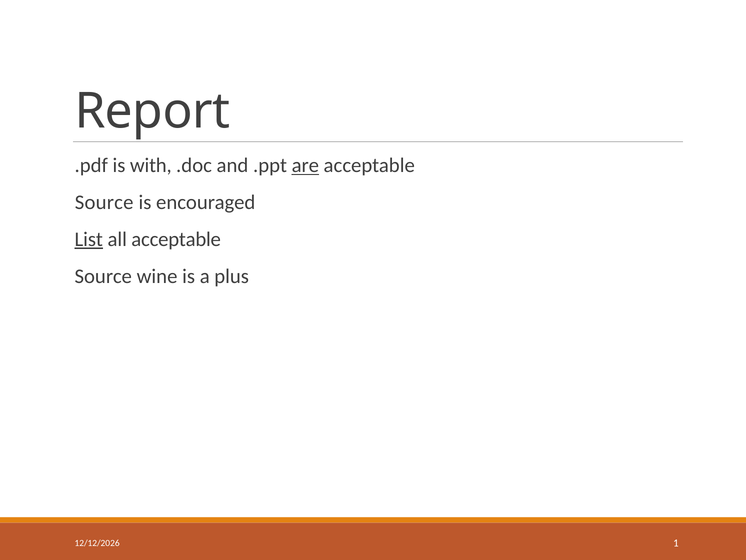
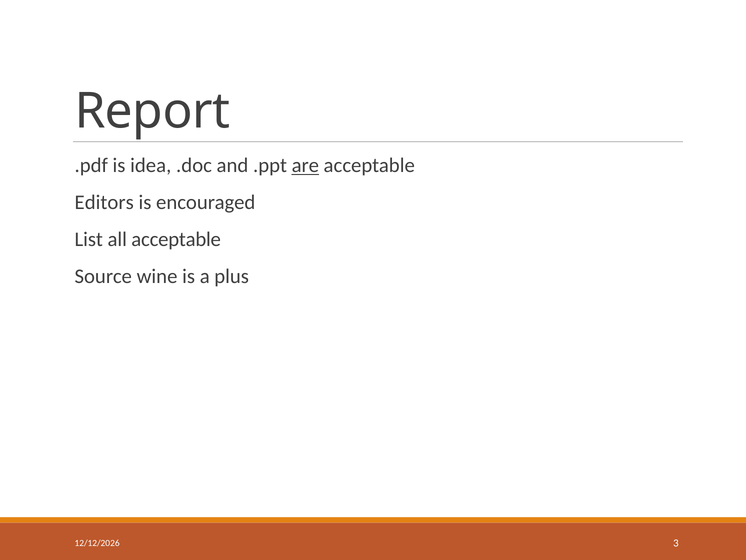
with: with -> idea
Source at (104, 202): Source -> Editors
List underline: present -> none
1: 1 -> 3
